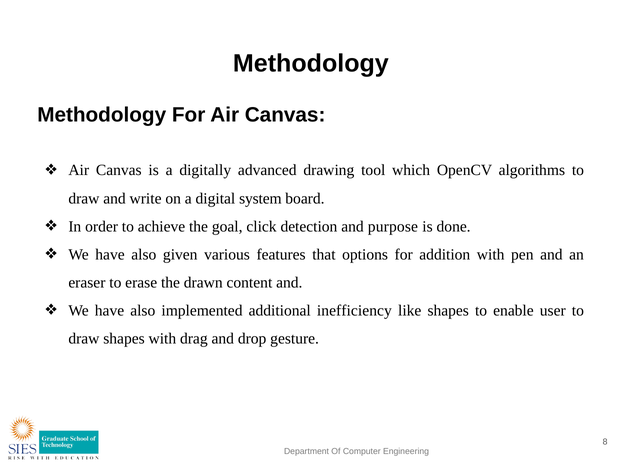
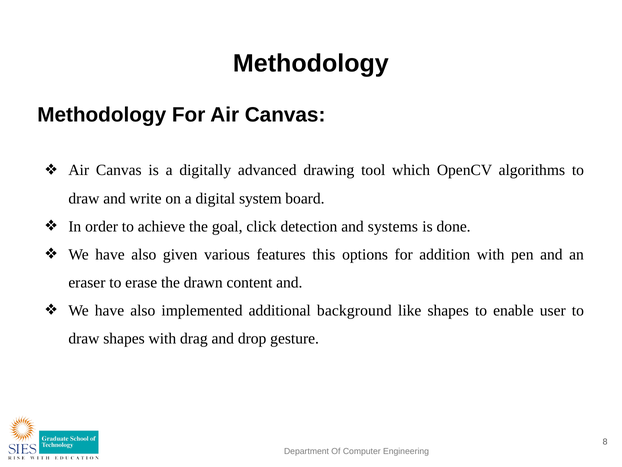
purpose: purpose -> systems
that: that -> this
inefficiency: inefficiency -> background
